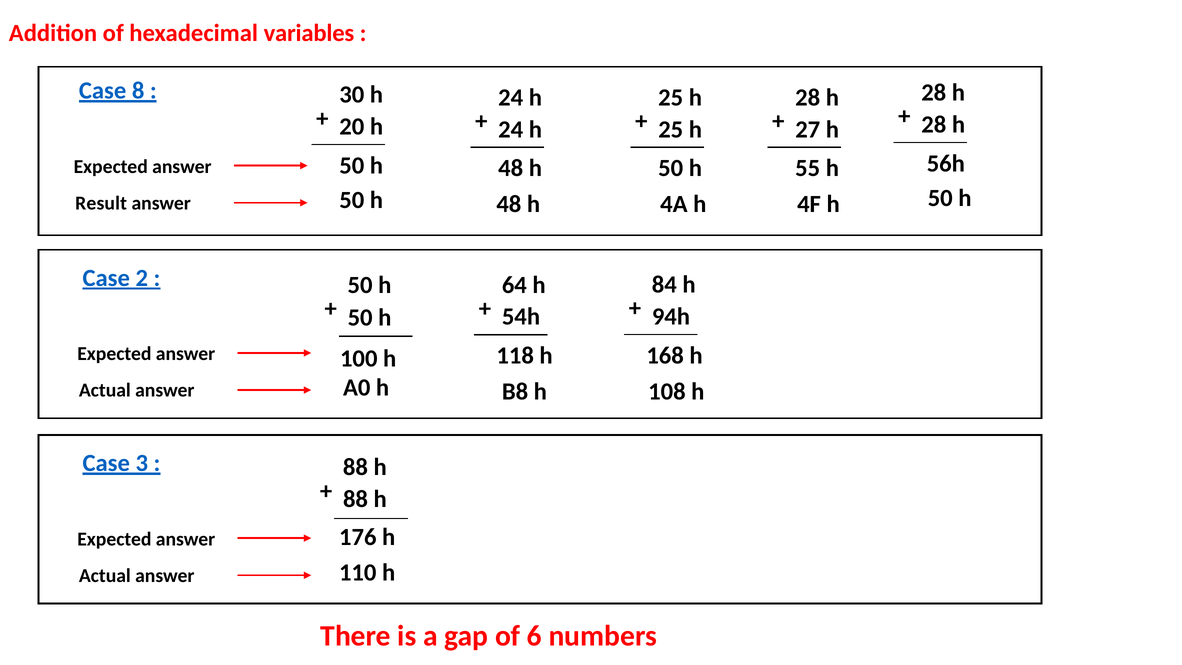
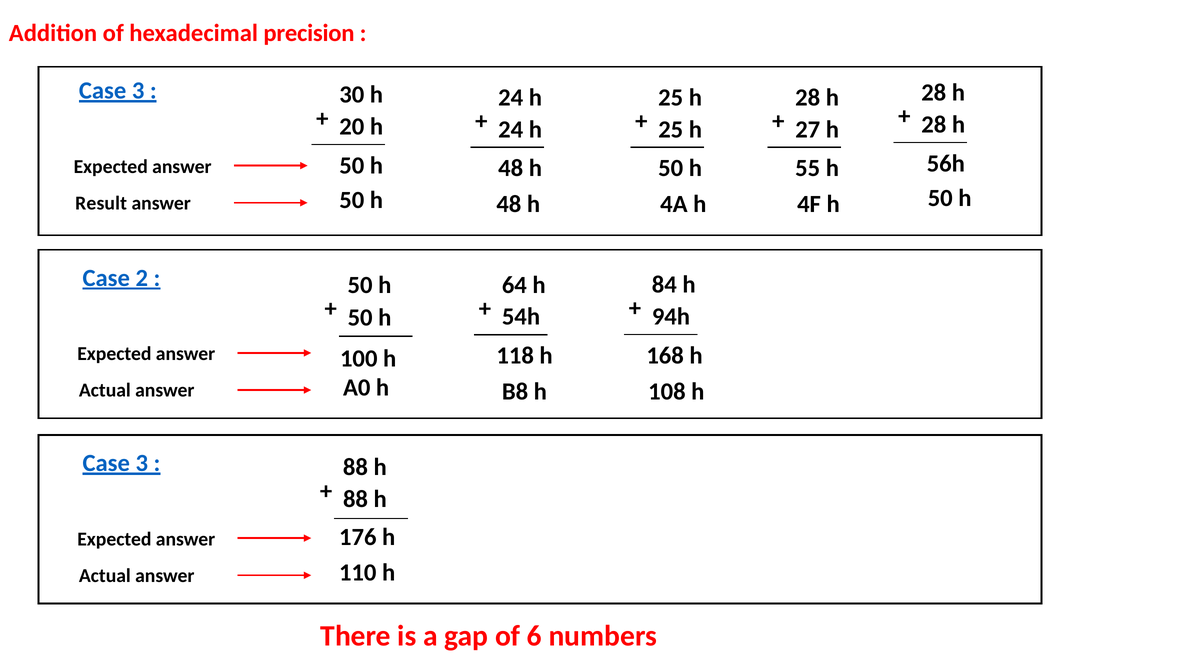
variables: variables -> precision
8 at (138, 91): 8 -> 3
